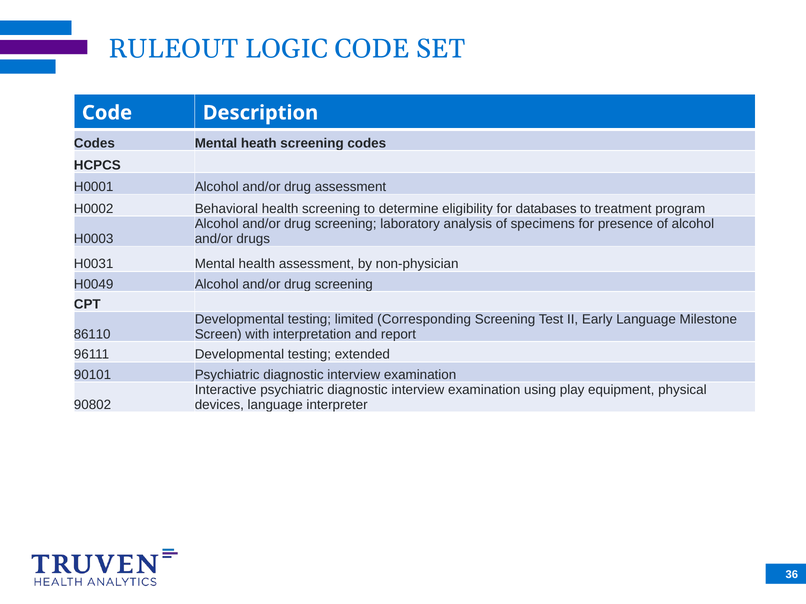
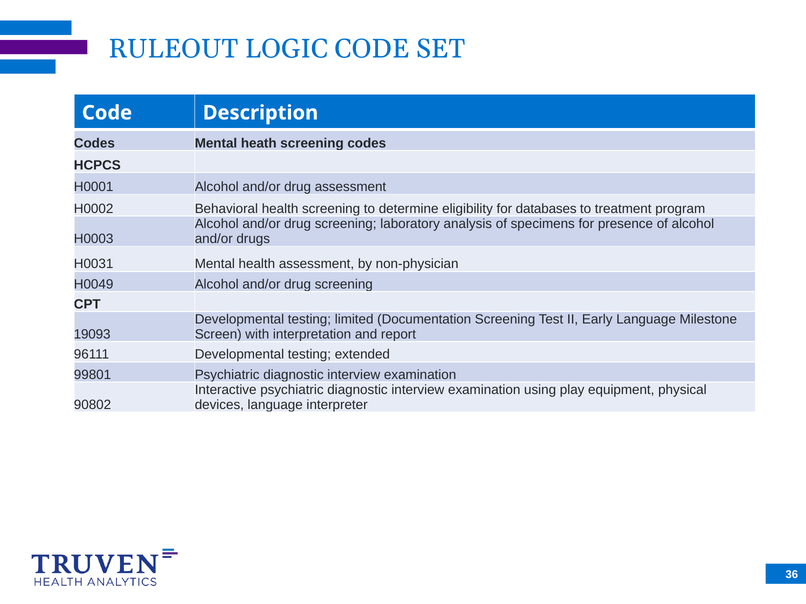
Corresponding: Corresponding -> Documentation
86110: 86110 -> 19093
90101: 90101 -> 99801
